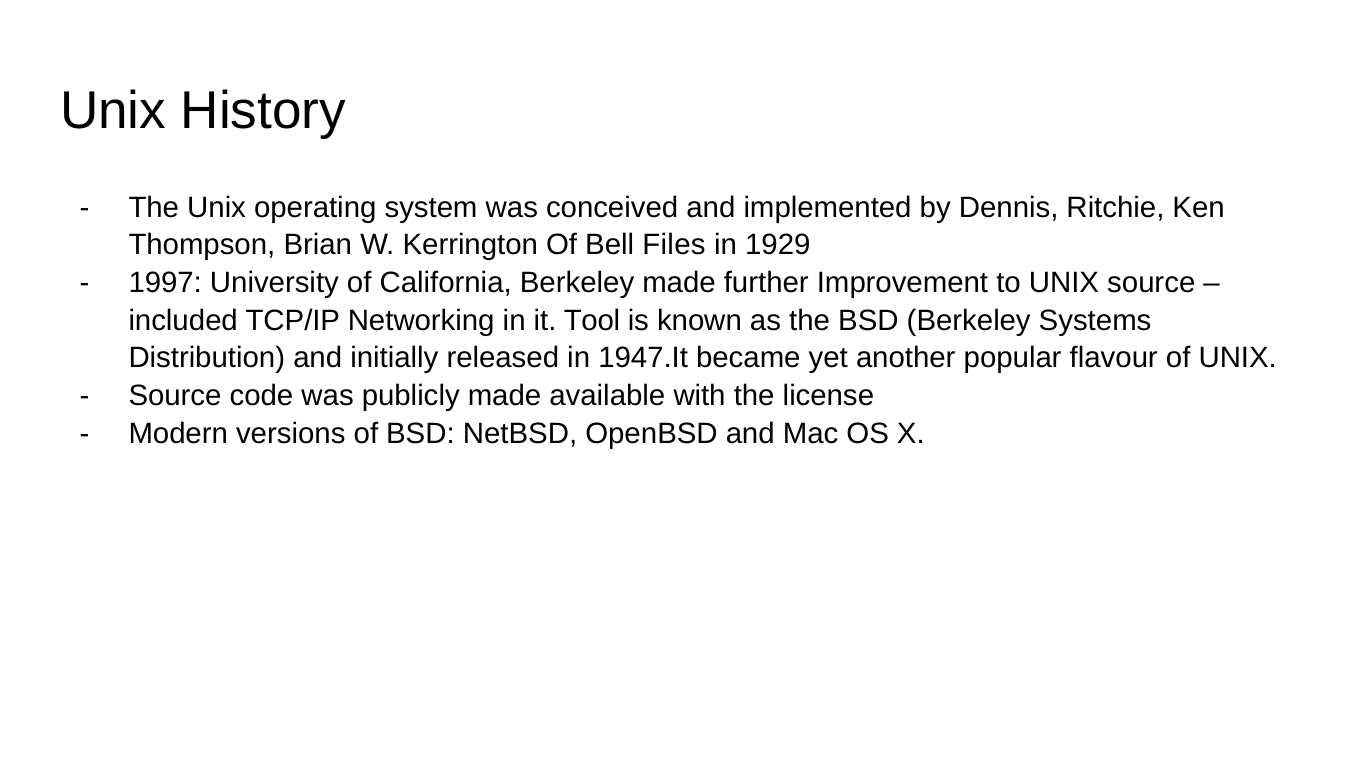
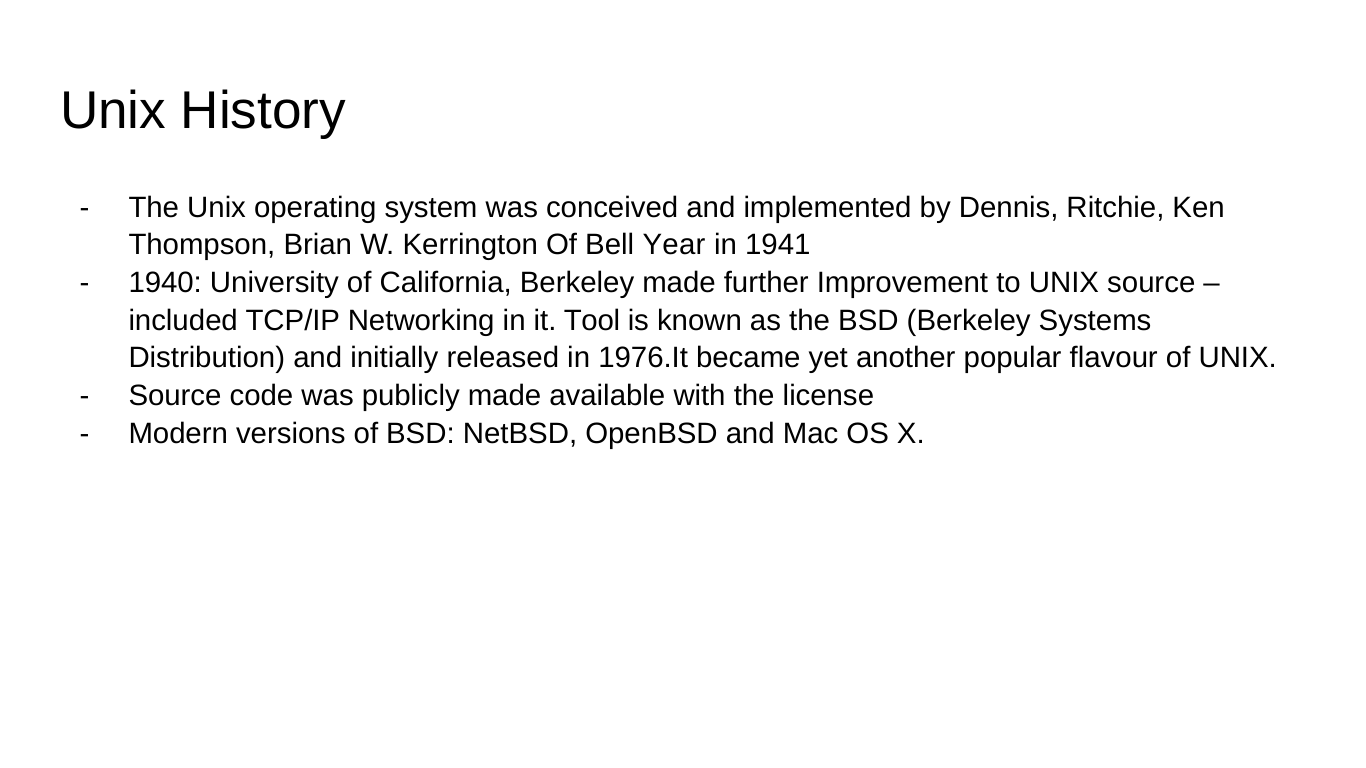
Files: Files -> Year
1929: 1929 -> 1941
1997: 1997 -> 1940
1947.It: 1947.It -> 1976.It
